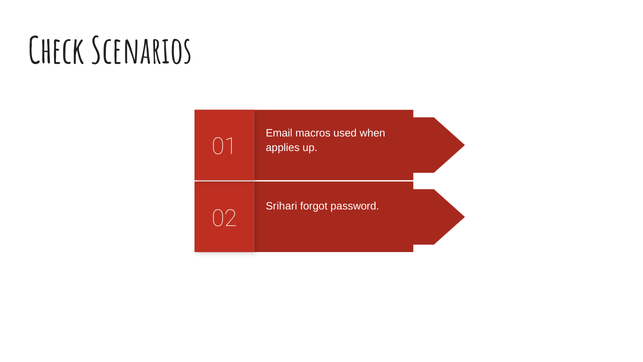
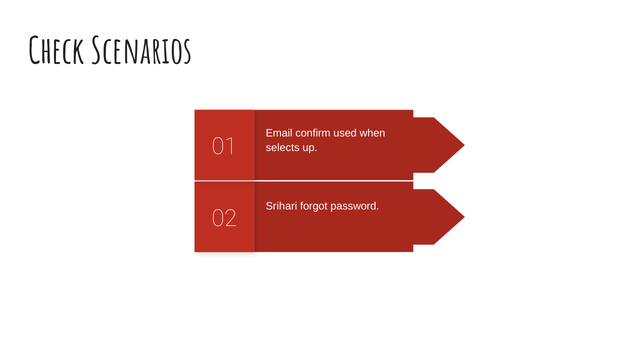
macros: macros -> confirm
applies: applies -> selects
